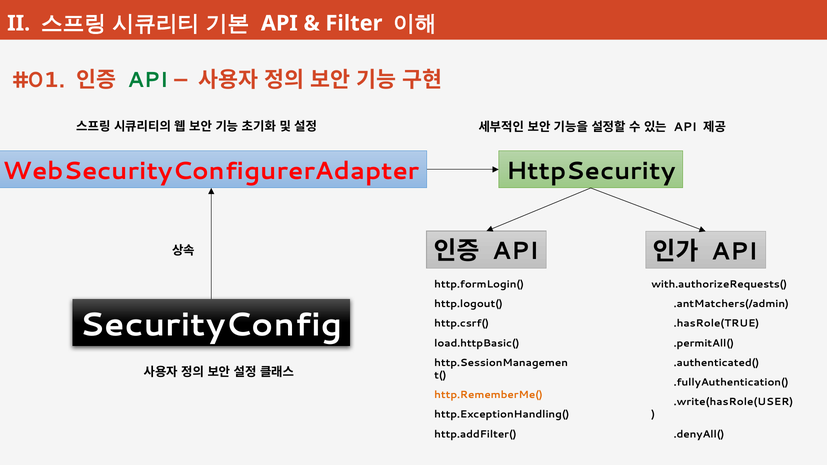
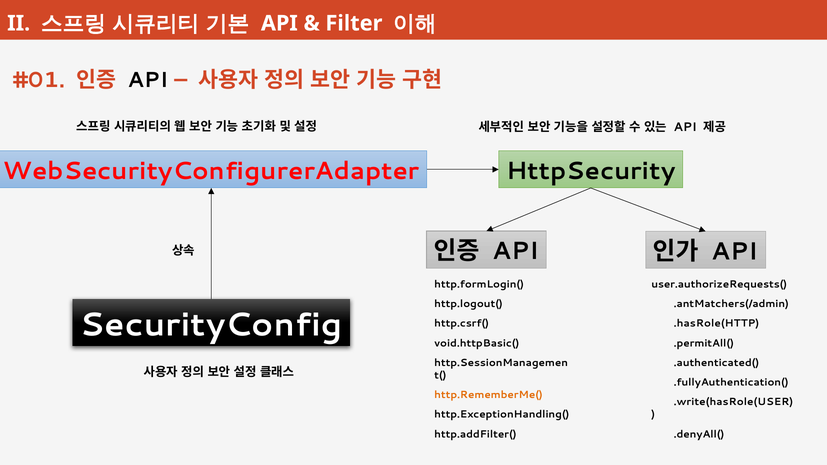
API at (148, 80) colour: green -> black
with.authorizeRequests(: with.authorizeRequests( -> user.authorizeRequests(
.hasRole(TRUE: .hasRole(TRUE -> .hasRole(HTTP
load.httpBasic(: load.httpBasic( -> void.httpBasic(
